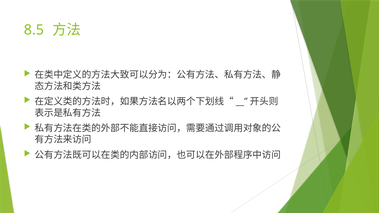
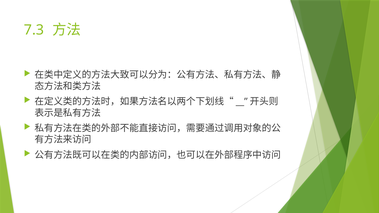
8.5: 8.5 -> 7.3
